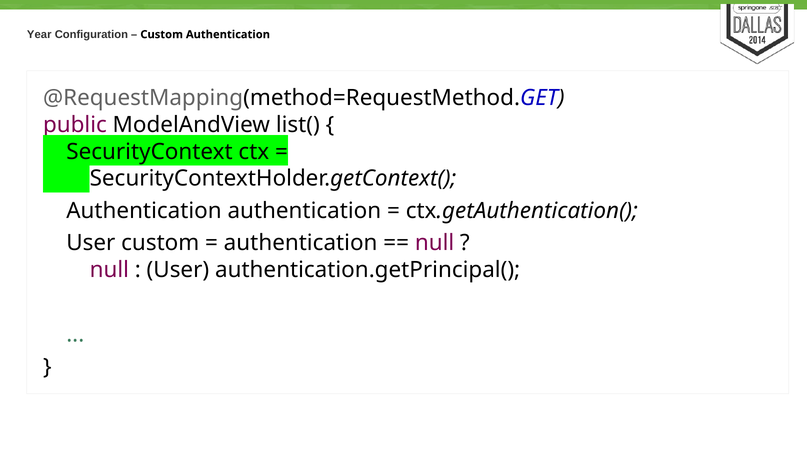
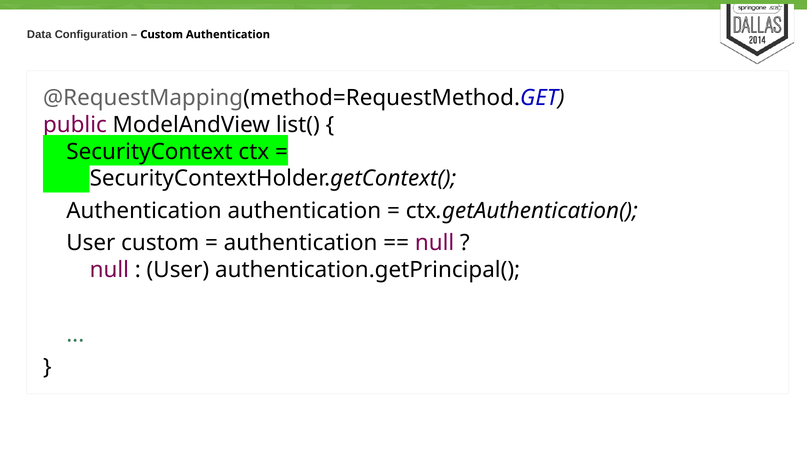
Year: Year -> Data
